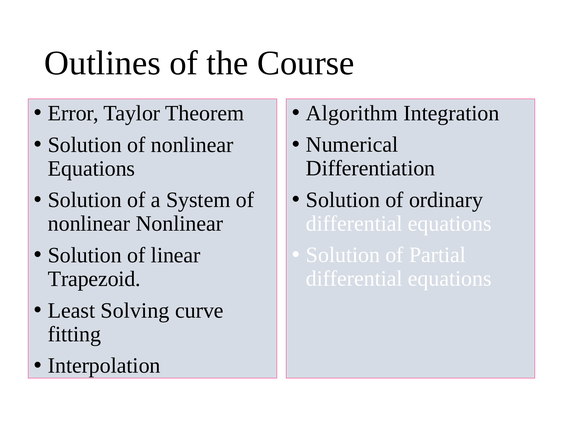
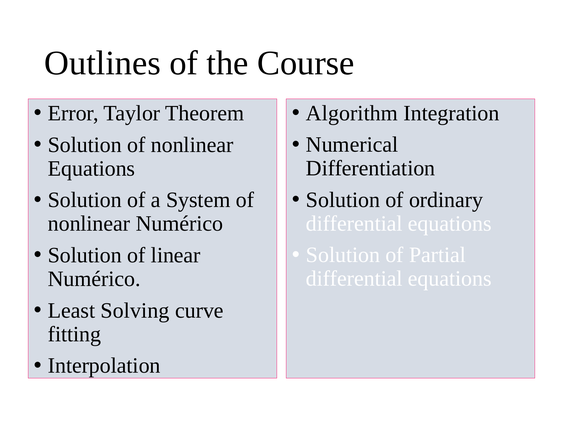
nonlinear Nonlinear: Nonlinear -> Numérico
Trapezoid at (94, 278): Trapezoid -> Numérico
